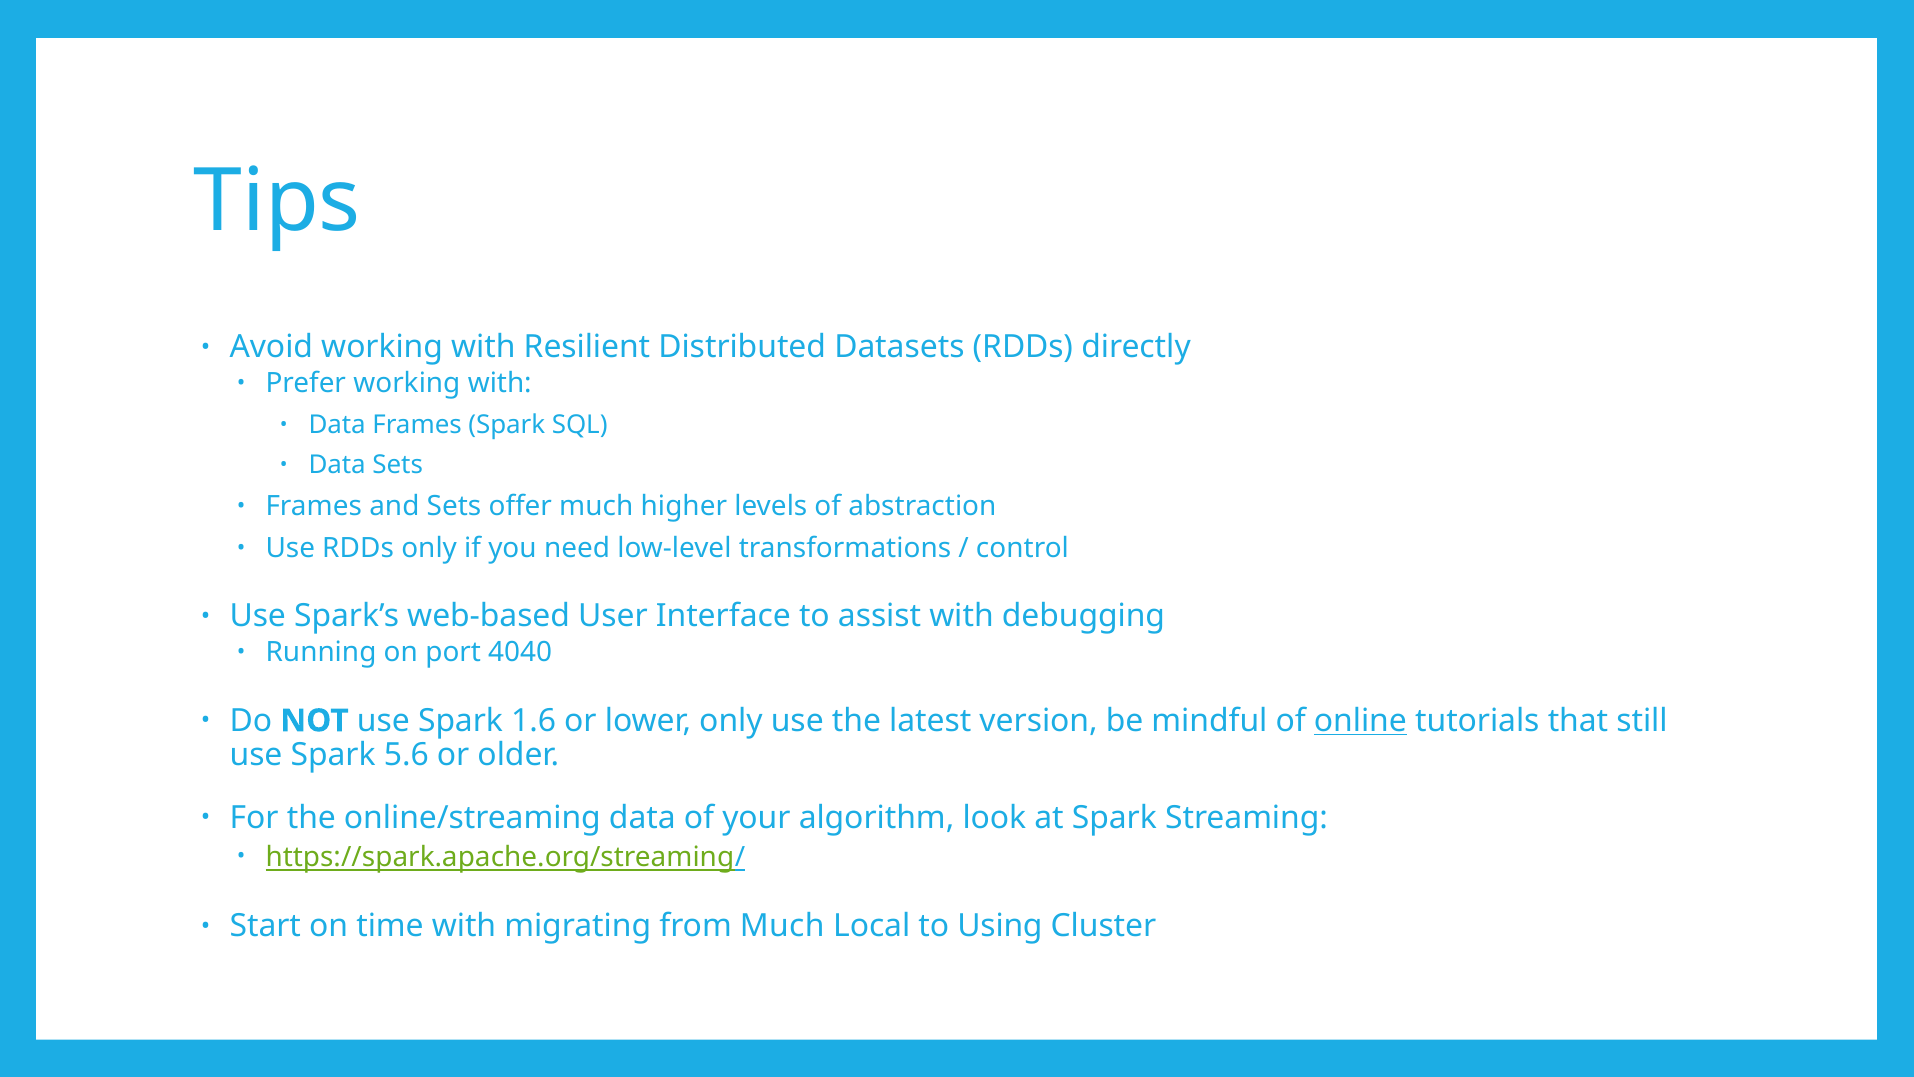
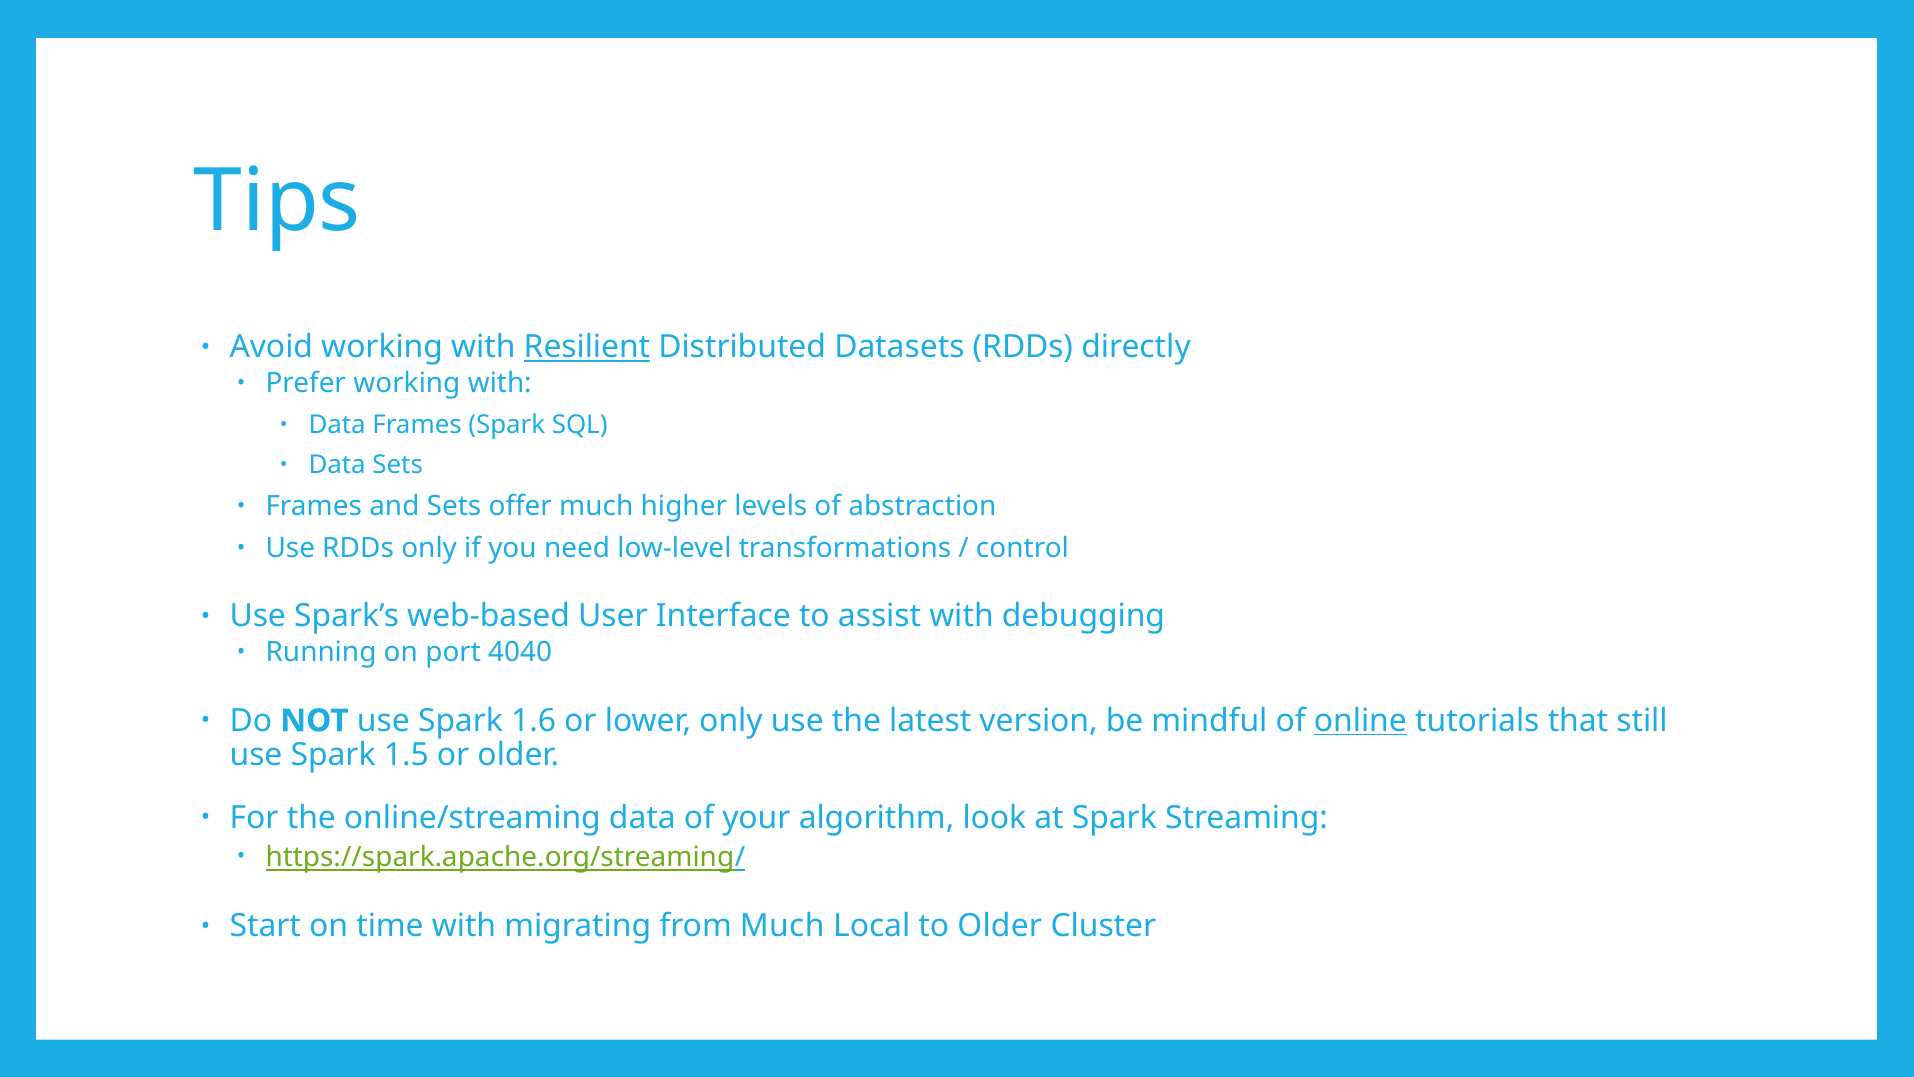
Resilient underline: none -> present
5.6: 5.6 -> 1.5
to Using: Using -> Older
